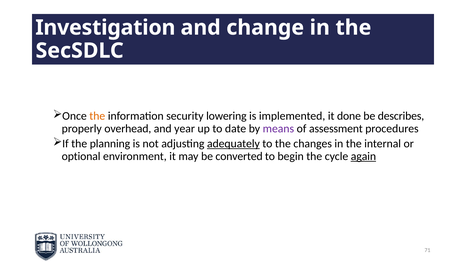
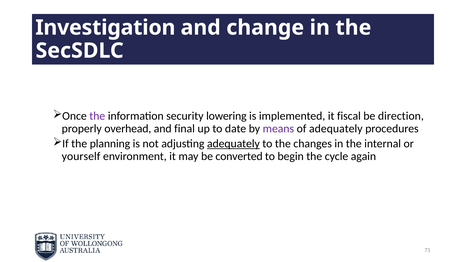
the at (97, 116) colour: orange -> purple
done: done -> fiscal
describes: describes -> direction
year: year -> final
of assessment: assessment -> adequately
optional: optional -> yourself
again underline: present -> none
